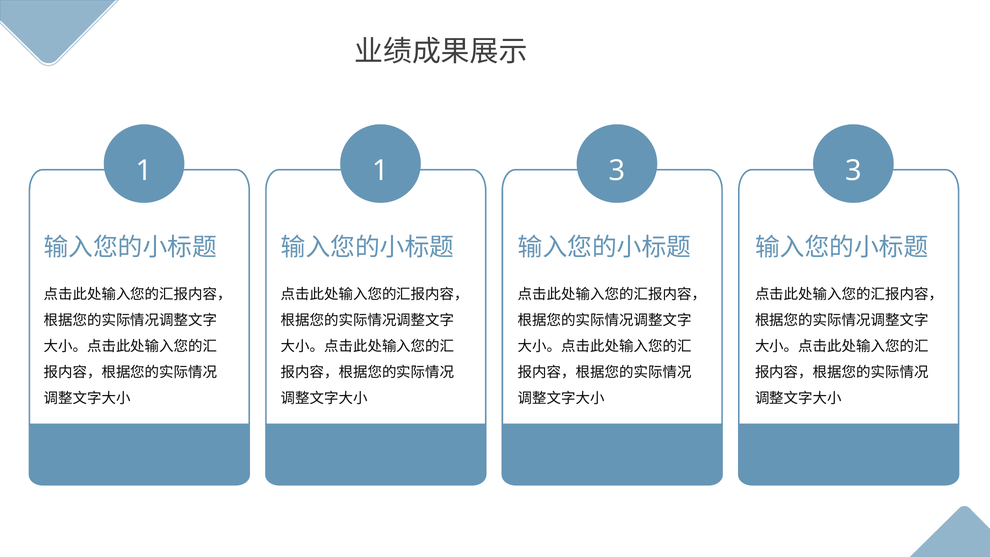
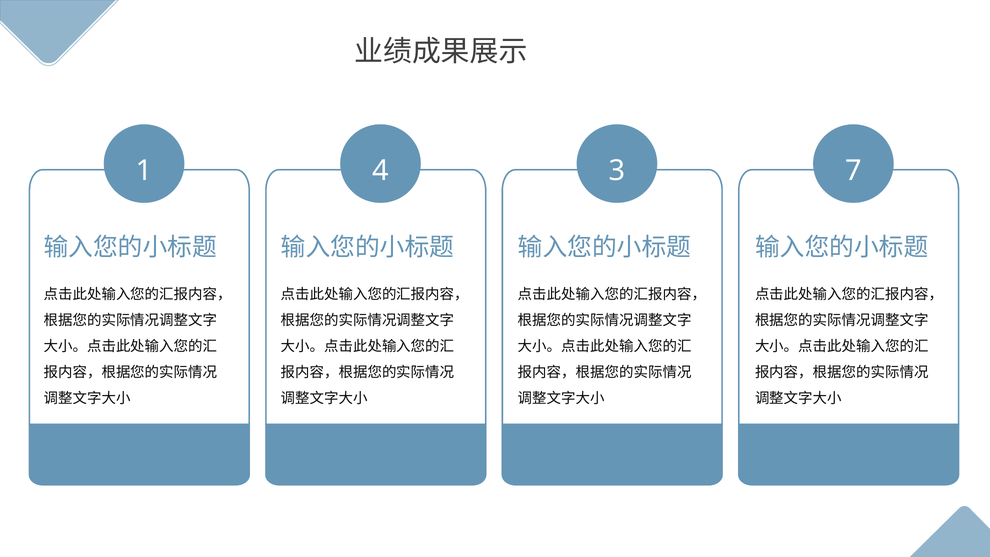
1 1: 1 -> 4
3 3: 3 -> 7
